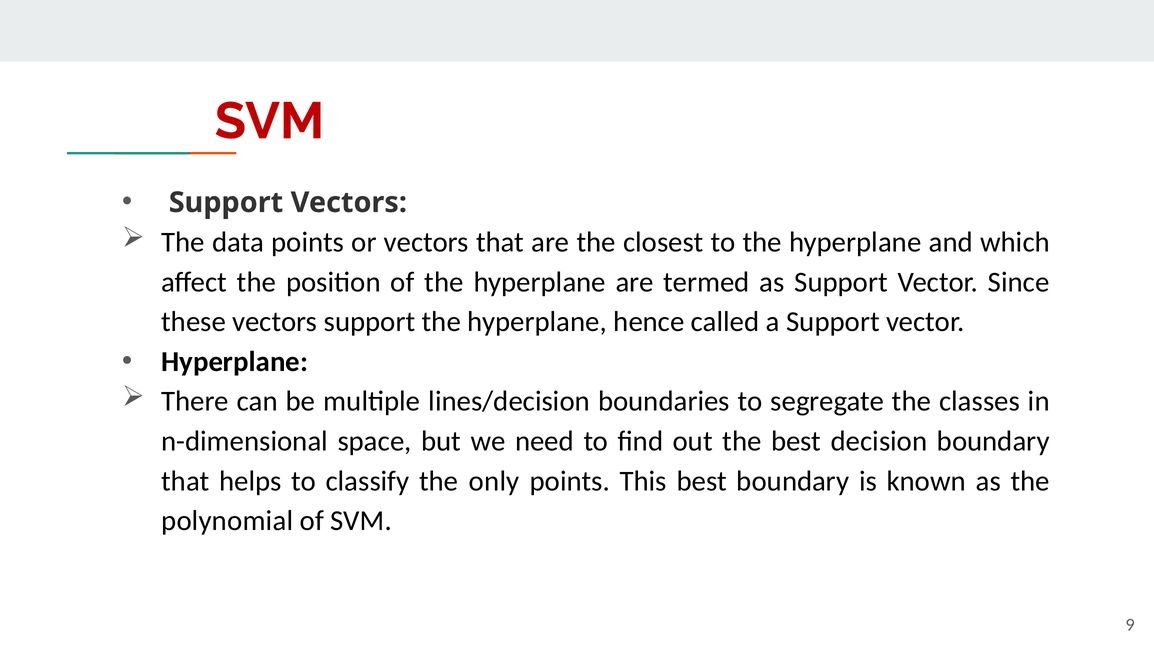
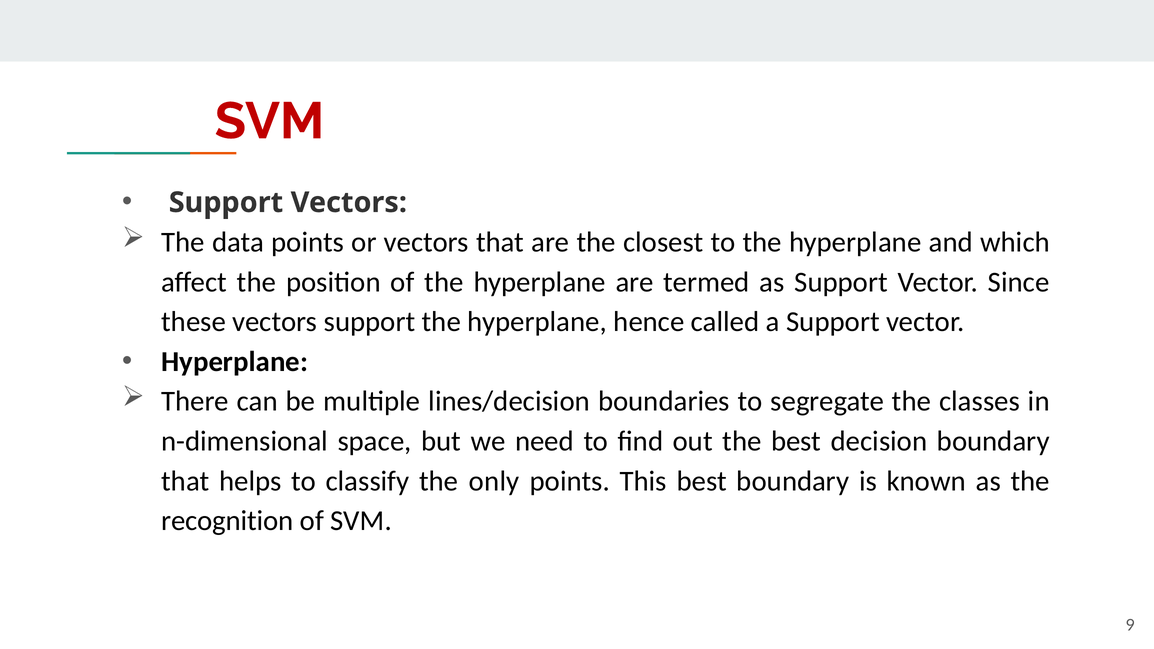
polynomial: polynomial -> recognition
